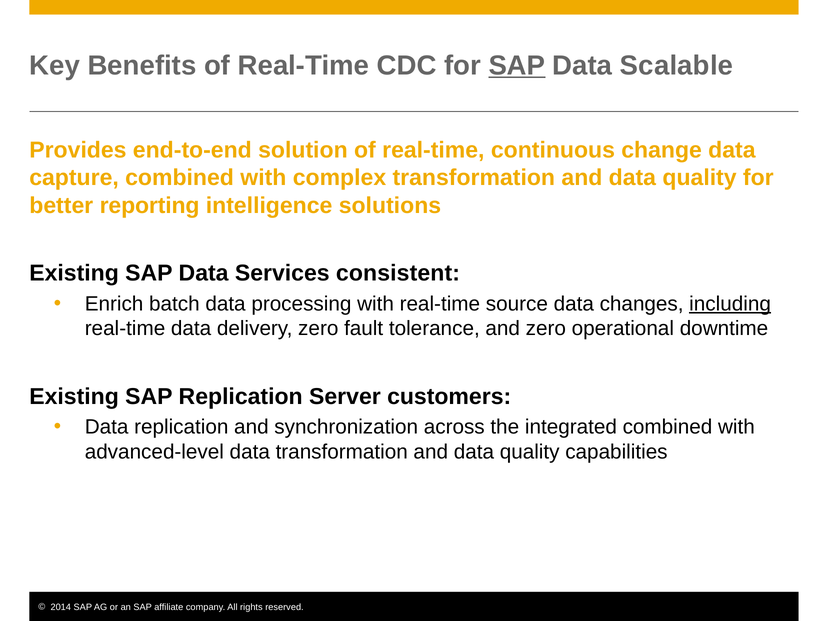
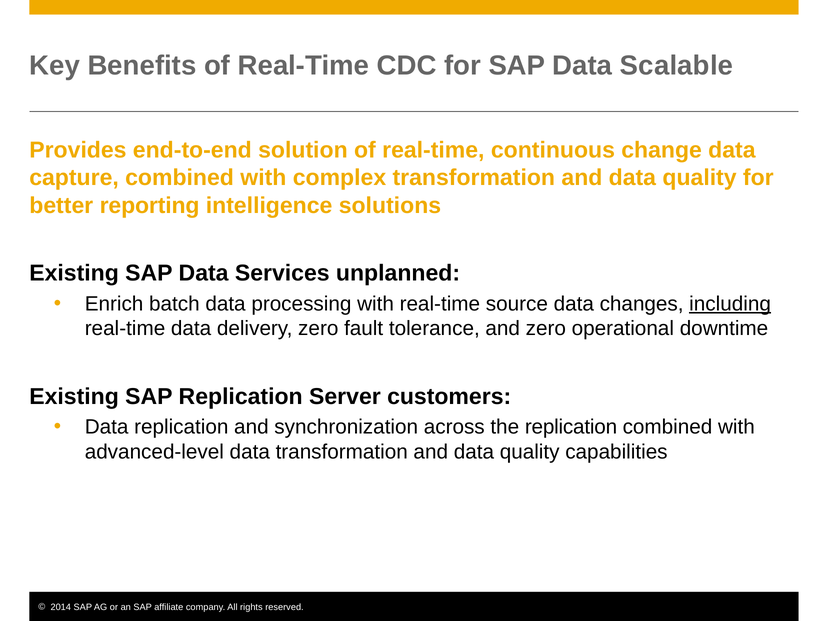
SAP at (517, 65) underline: present -> none
consistent: consistent -> unplanned
the integrated: integrated -> replication
